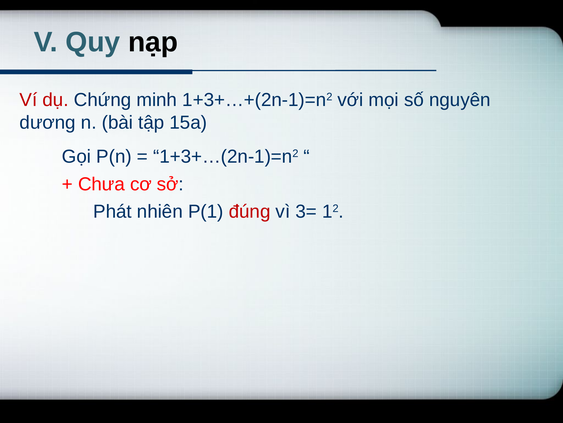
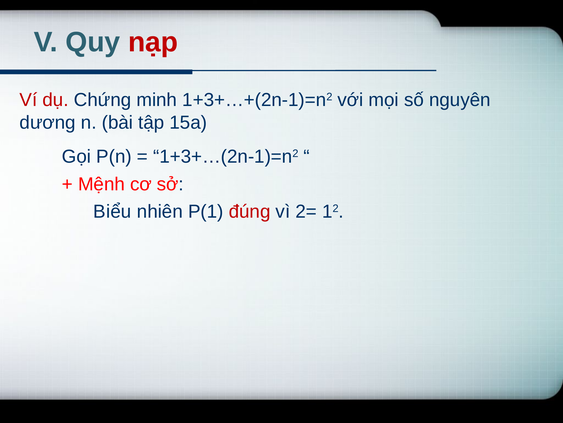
nạp colour: black -> red
Chưa: Chưa -> Mệnh
Phát: Phát -> Biểu
3=: 3= -> 2=
